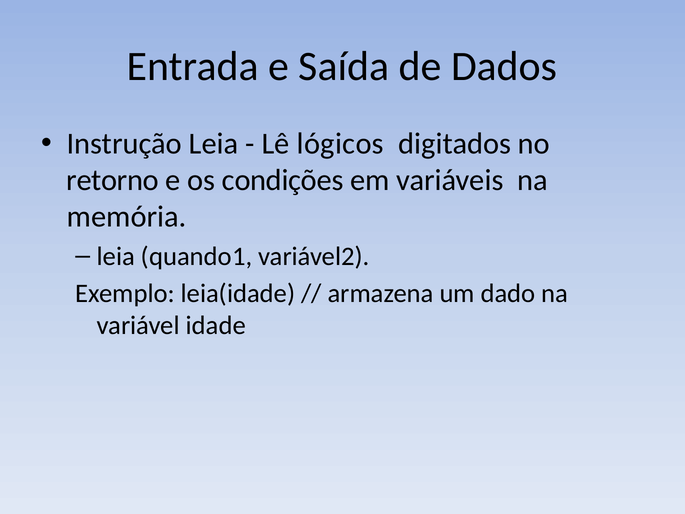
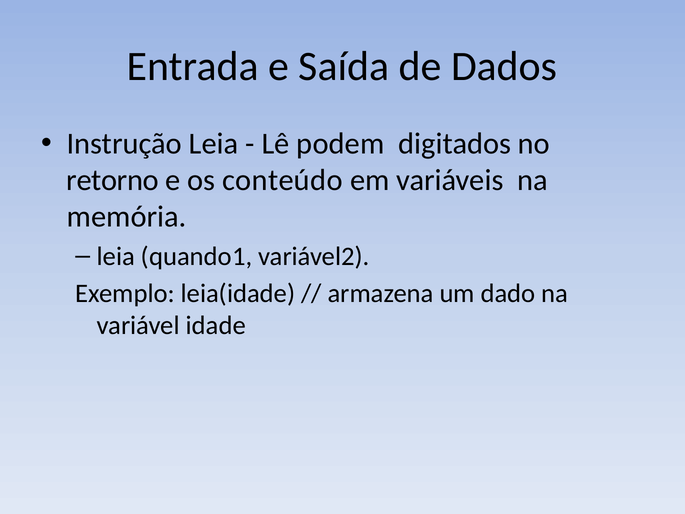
lógicos: lógicos -> podem
condições: condições -> conteúdo
